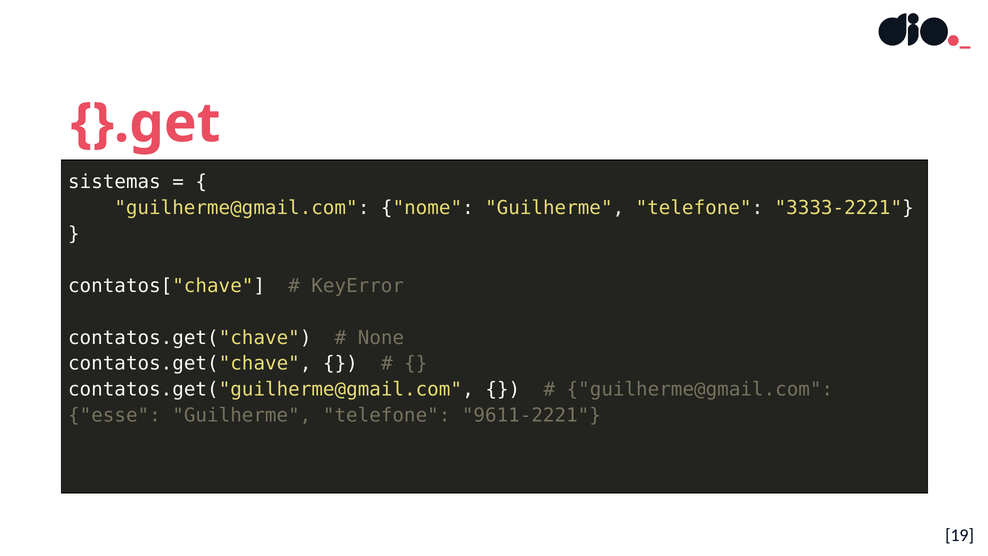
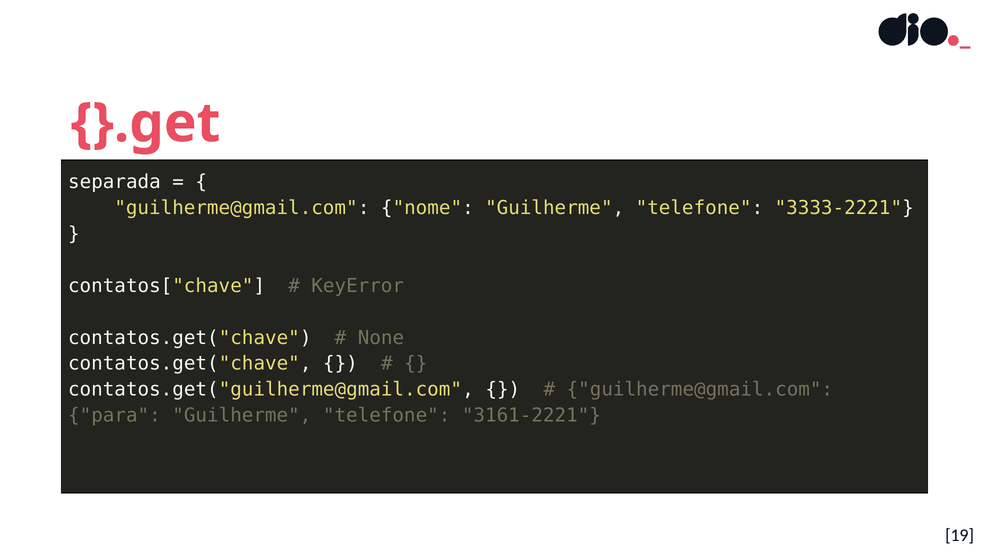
sistemas: sistemas -> separada
esse: esse -> para
9611-2221: 9611-2221 -> 3161-2221
